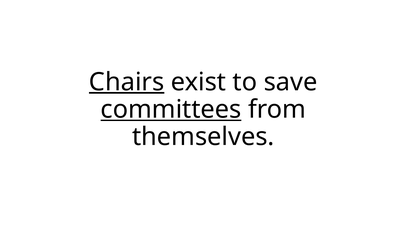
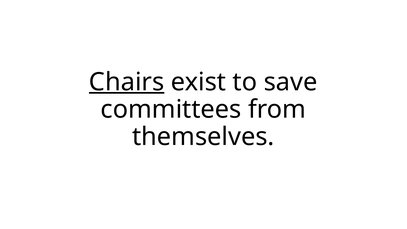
committees underline: present -> none
